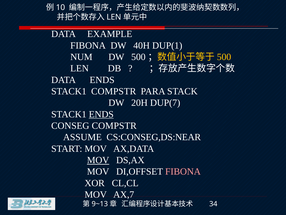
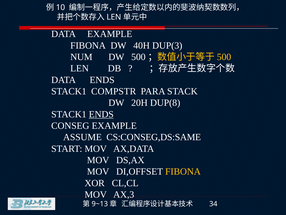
DUP(1: DUP(1 -> DUP(3
DUP(7: DUP(7 -> DUP(8
CONSEG COMPSTR: COMPSTR -> EXAMPLE
CS:CONSEG,DS:NEAR: CS:CONSEG,DS:NEAR -> CS:CONSEG,DS:SAME
MOV at (98, 160) underline: present -> none
FIBONA at (183, 171) colour: pink -> yellow
AX,7: AX,7 -> AX,3
